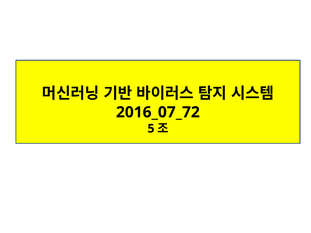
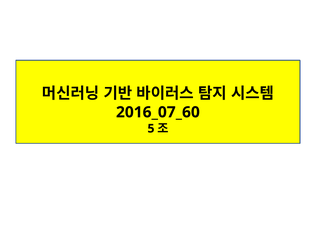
2016_07_72: 2016_07_72 -> 2016_07_60
